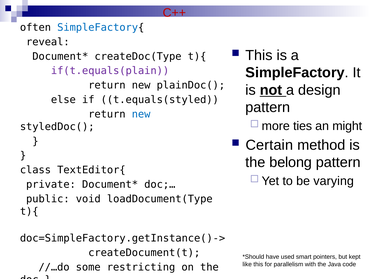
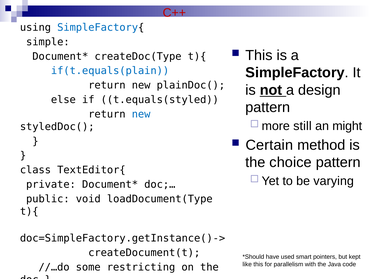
often: often -> using
reveal: reveal -> simple
if(t.equals(plain colour: purple -> blue
ties: ties -> still
belong: belong -> choice
